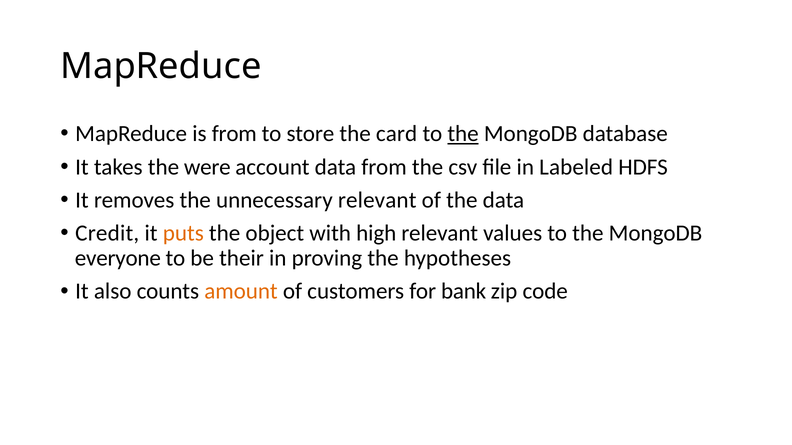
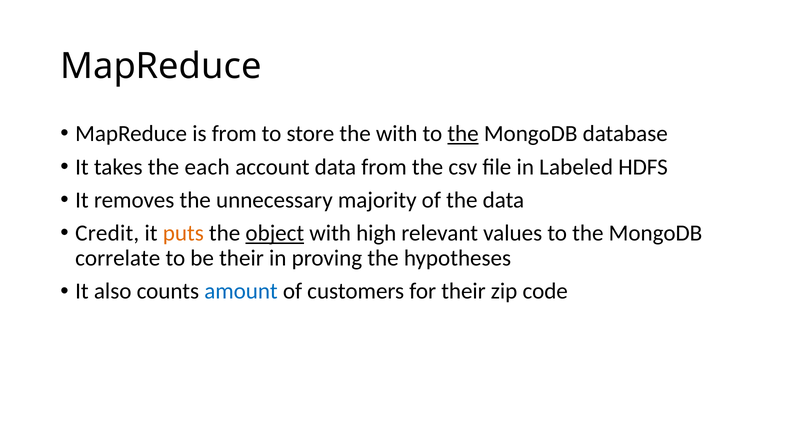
the card: card -> with
were: were -> each
unnecessary relevant: relevant -> majority
object underline: none -> present
everyone: everyone -> correlate
amount colour: orange -> blue
for bank: bank -> their
